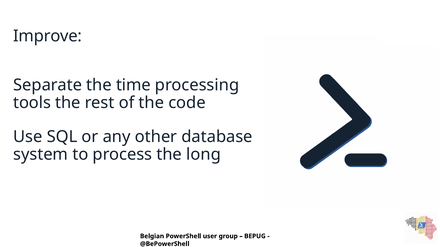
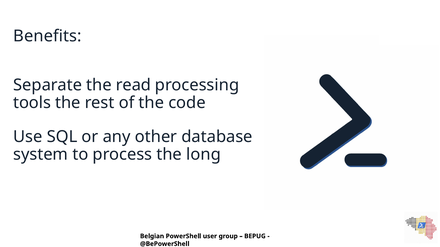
Improve: Improve -> Benefits
time: time -> read
